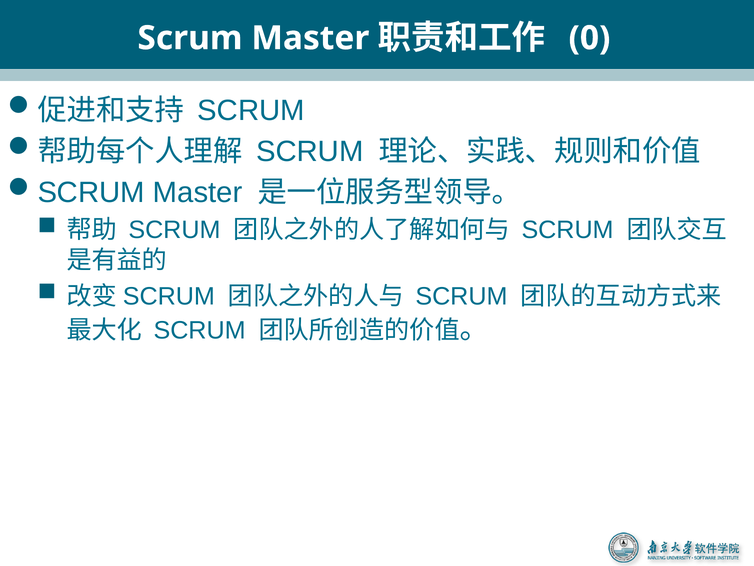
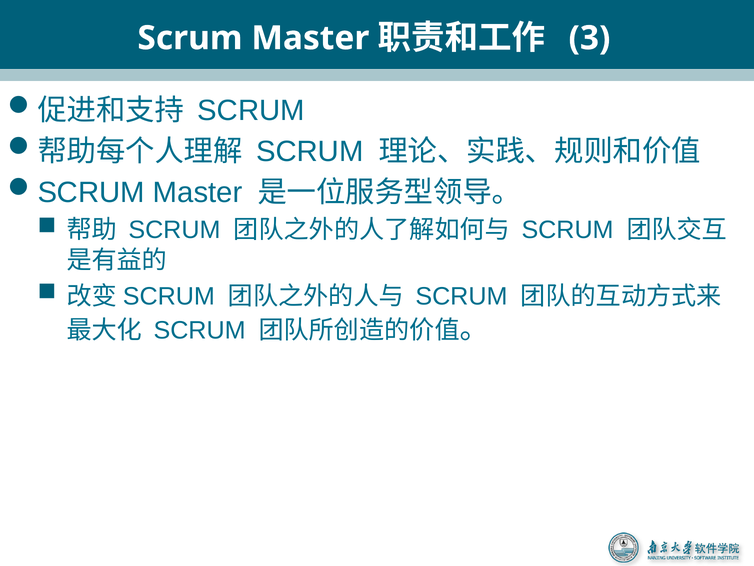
0: 0 -> 3
